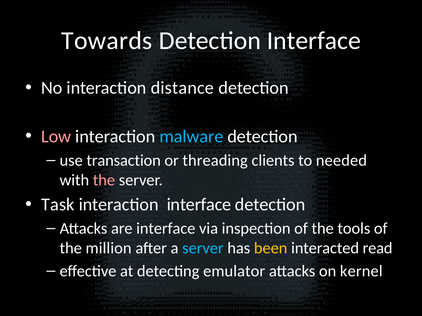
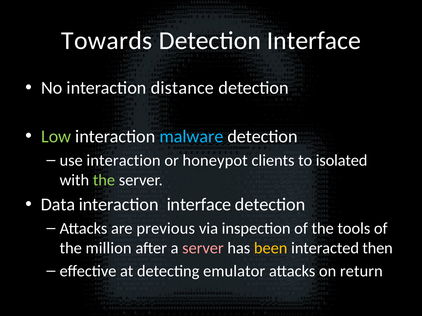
Low colour: pink -> light green
use transaction: transaction -> interaction
threading: threading -> honeypot
needed: needed -> isolated
the at (104, 180) colour: pink -> light green
Task: Task -> Data
are interface: interface -> previous
server at (203, 249) colour: light blue -> pink
read: read -> then
kernel: kernel -> return
